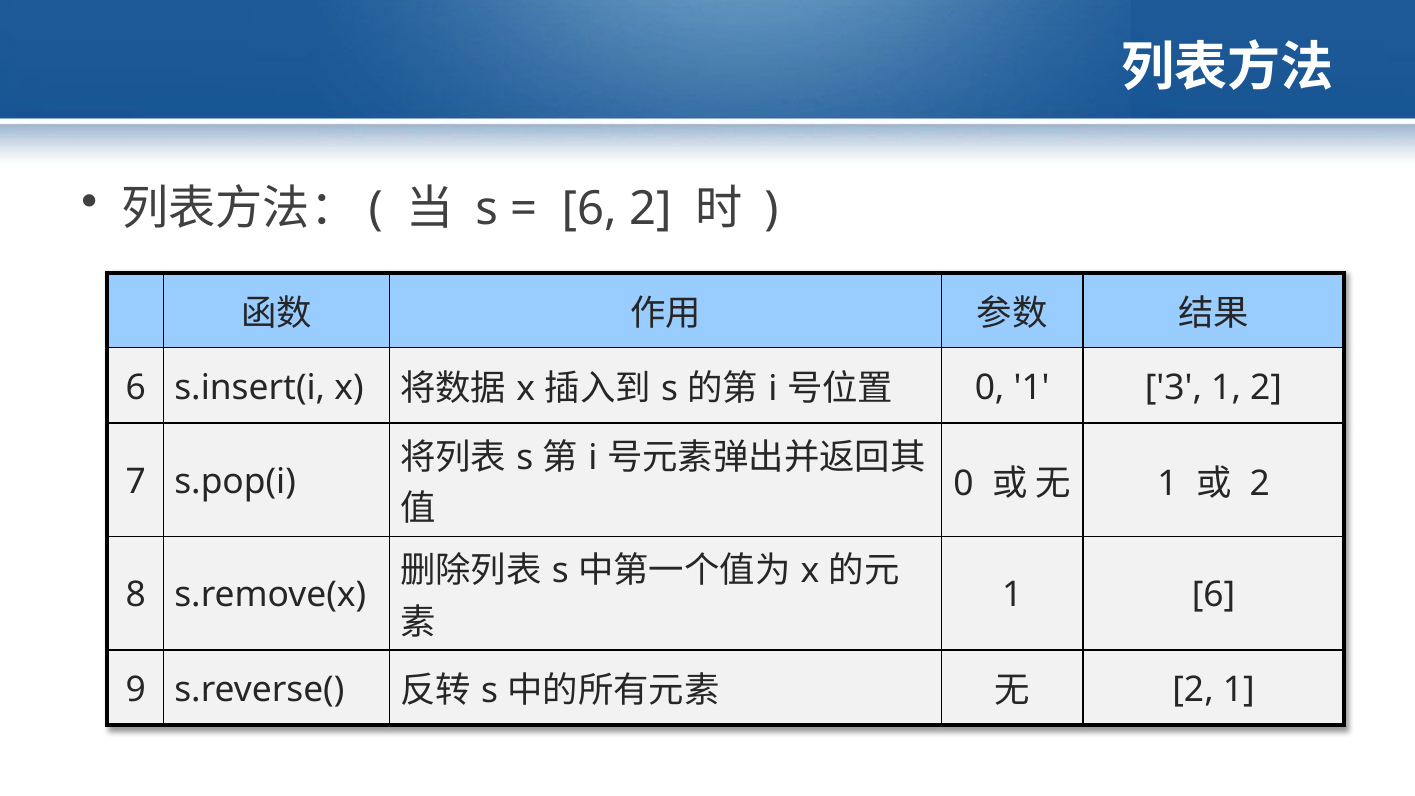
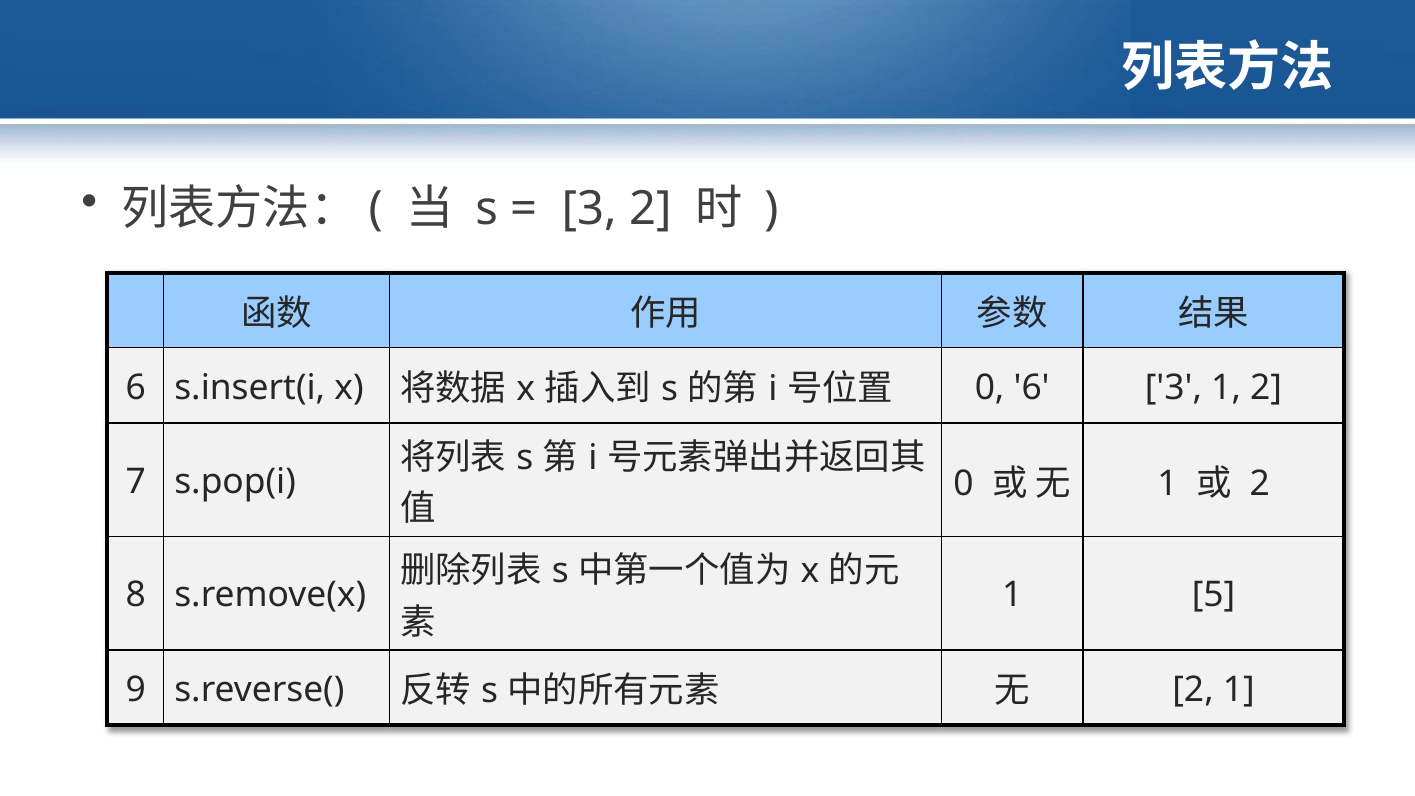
6 at (589, 209): 6 -> 3
0 1: 1 -> 6
1 6: 6 -> 5
